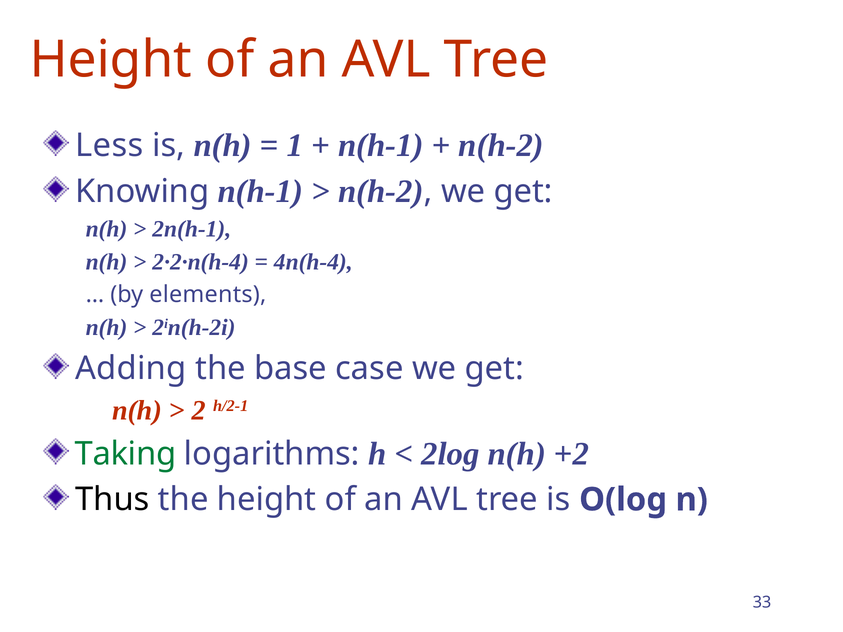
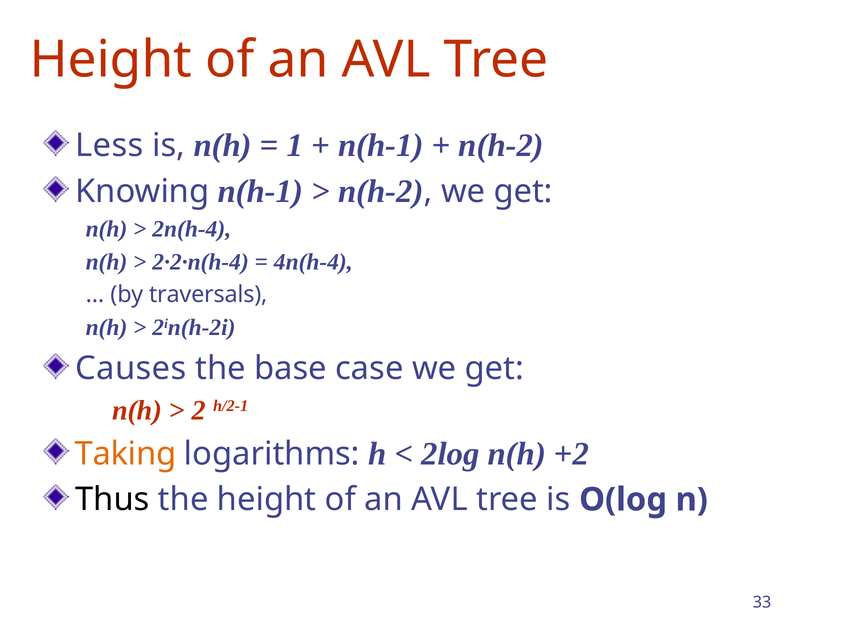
2n(h-1: 2n(h-1 -> 2n(h-4
elements: elements -> traversals
Adding: Adding -> Causes
Taking colour: green -> orange
